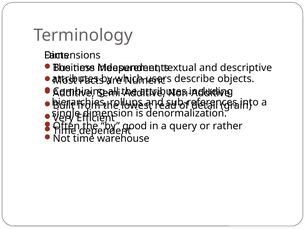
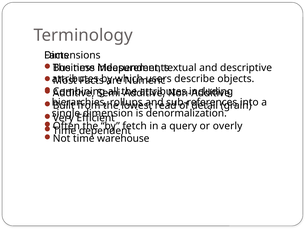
good: good -> fetch
rather: rather -> overly
